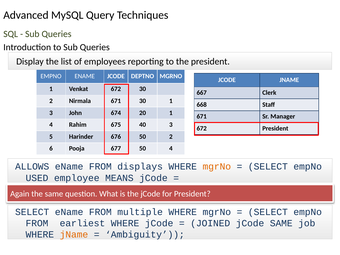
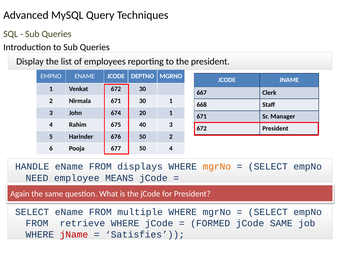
ALLOWS: ALLOWS -> HANDLE
USED: USED -> NEED
earliest: earliest -> retrieve
JOINED: JOINED -> FORMED
jName at (74, 235) colour: orange -> red
Ambiguity: Ambiguity -> Satisfies
